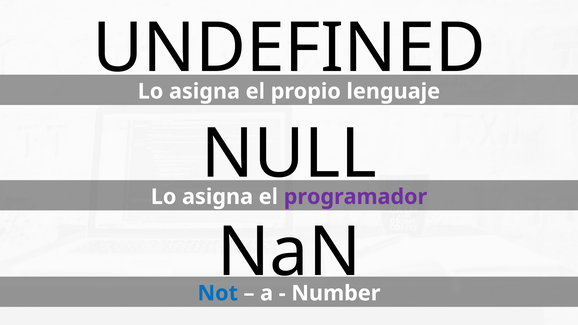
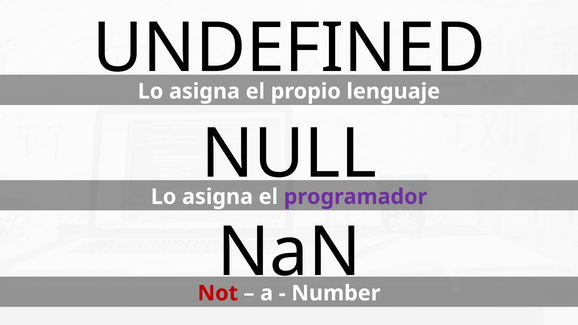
Not colour: blue -> red
